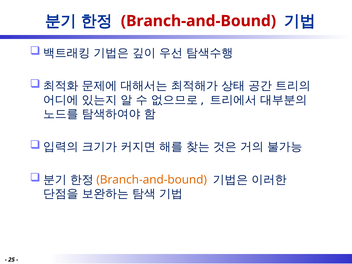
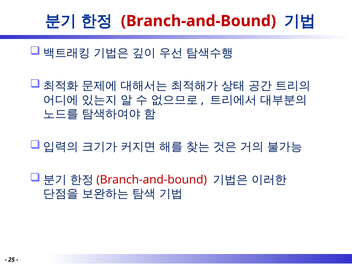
Branch-and-bound at (152, 180) colour: orange -> red
